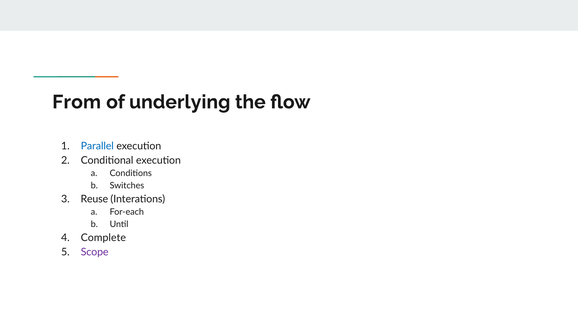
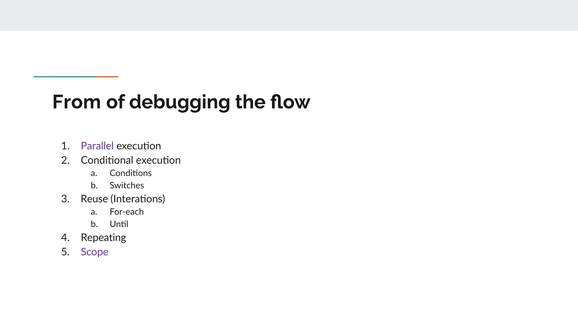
underlying: underlying -> debugging
Parallel colour: blue -> purple
Complete: Complete -> Repeating
